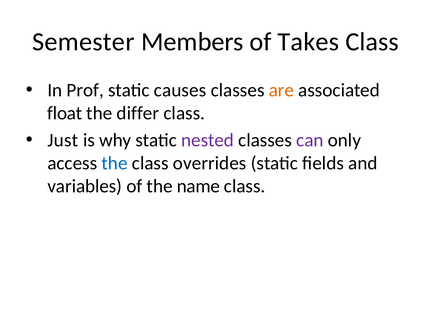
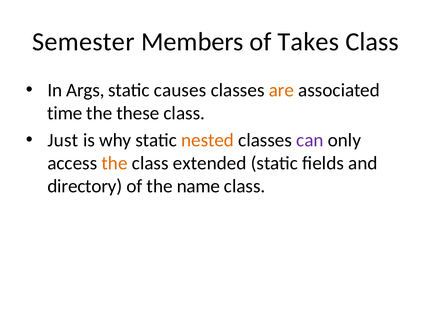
Prof: Prof -> Args
float: float -> time
differ: differ -> these
nested colour: purple -> orange
the at (115, 163) colour: blue -> orange
overrides: overrides -> extended
variables: variables -> directory
